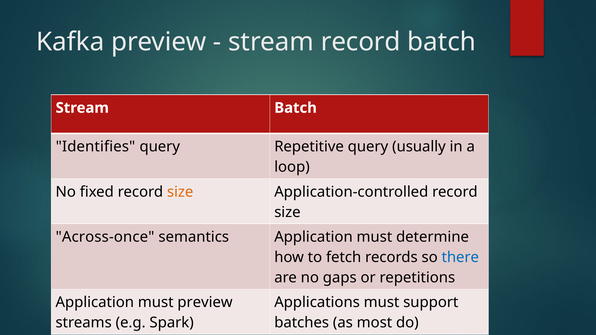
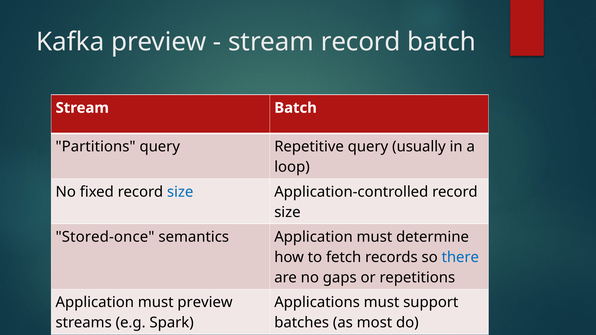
Identifies: Identifies -> Partitions
size at (180, 192) colour: orange -> blue
Across-once: Across-once -> Stored-once
